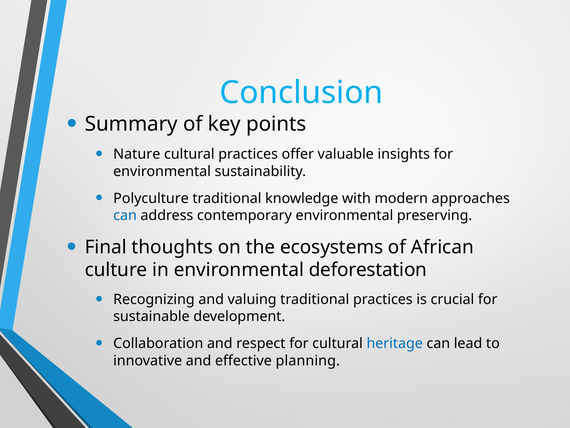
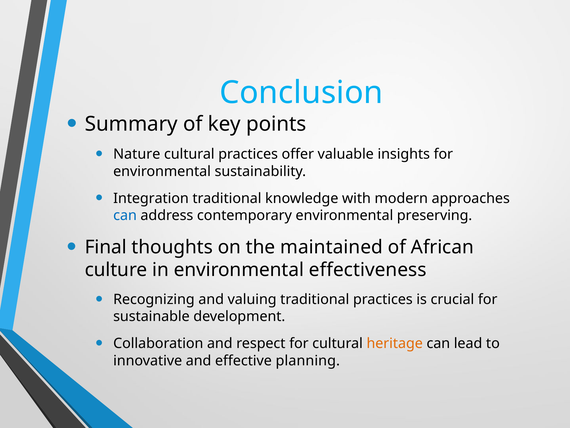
Polyculture: Polyculture -> Integration
ecosystems: ecosystems -> maintained
deforestation: deforestation -> effectiveness
heritage colour: blue -> orange
